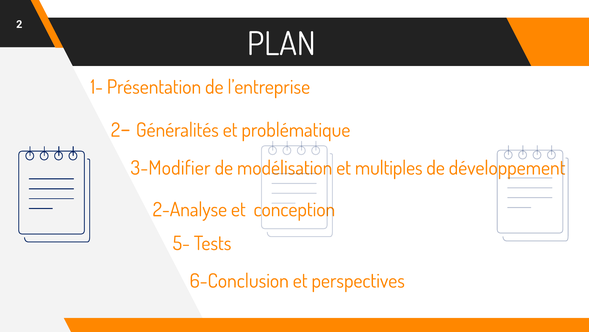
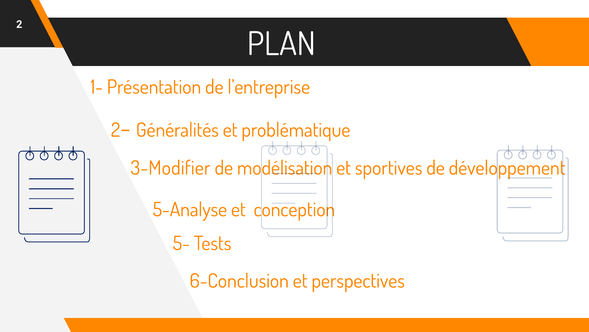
multiples: multiples -> sportives
2-Analyse: 2-Analyse -> 5-Analyse
